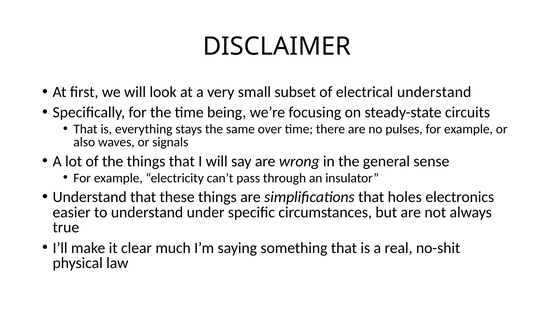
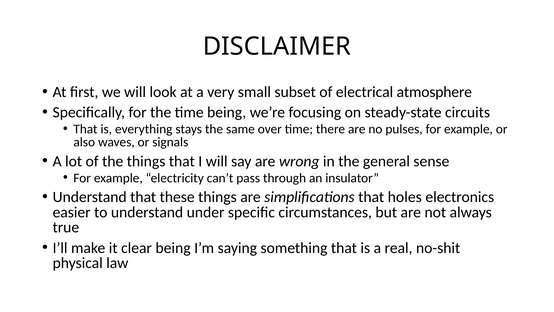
electrical understand: understand -> atmosphere
clear much: much -> being
